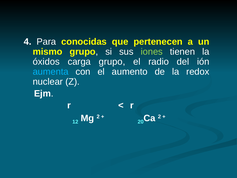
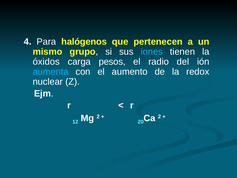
conocidas: conocidas -> halógenos
iones colour: light green -> light blue
carga grupo: grupo -> pesos
